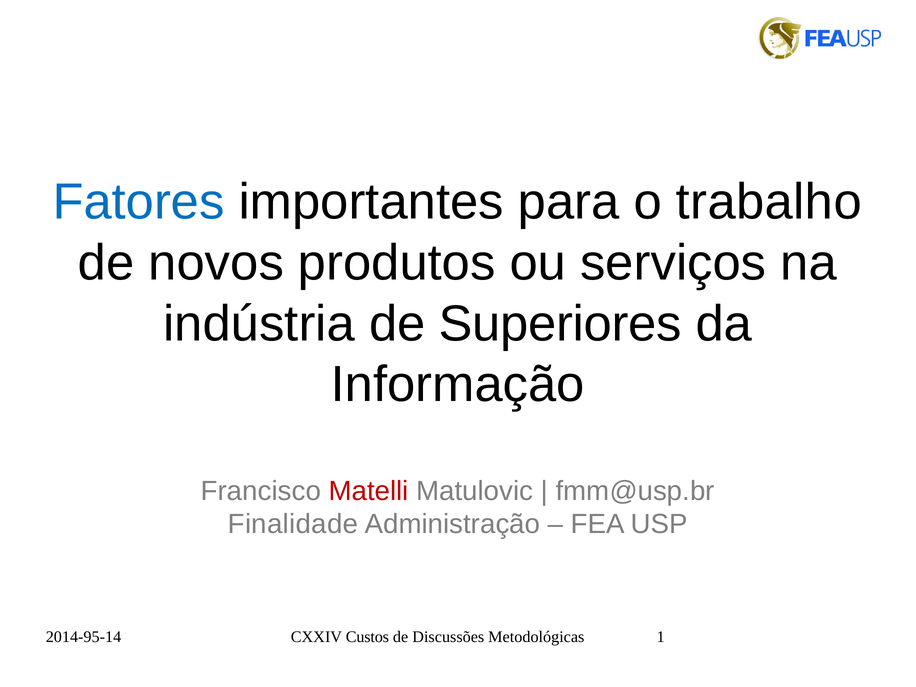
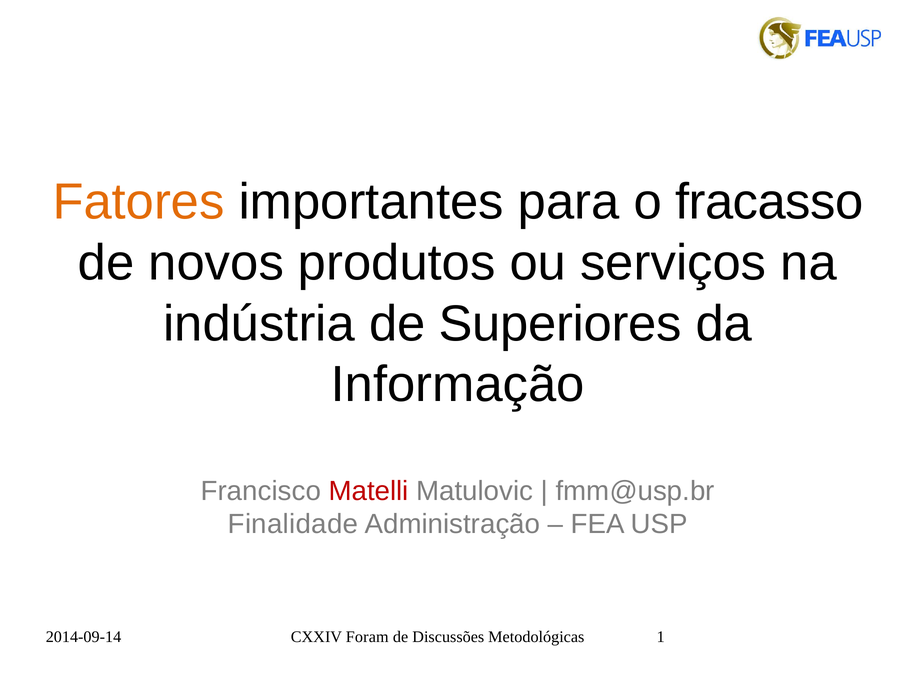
Fatores colour: blue -> orange
trabalho: trabalho -> fracasso
2014-95-14: 2014-95-14 -> 2014-09-14
Custos: Custos -> Foram
